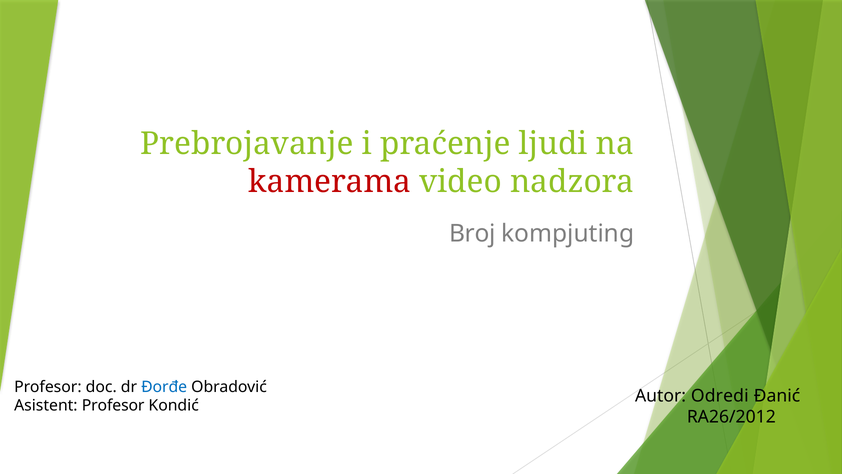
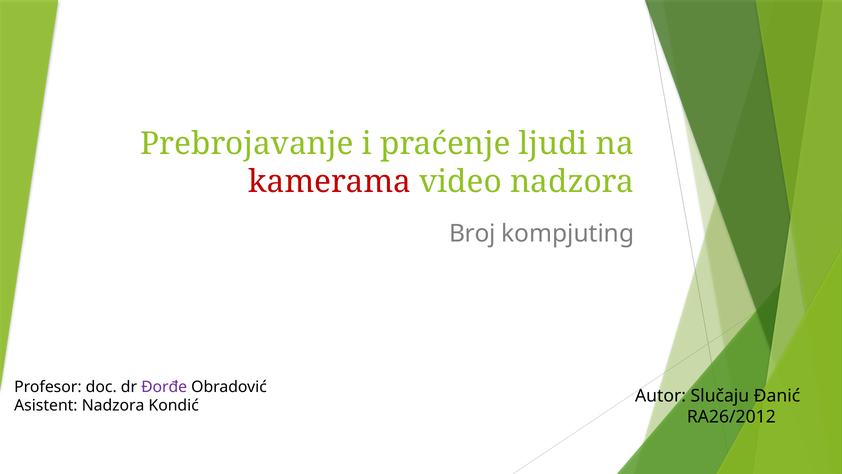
Đorđe colour: blue -> purple
Odredi: Odredi -> Slučaju
Asistent Profesor: Profesor -> Nadzora
